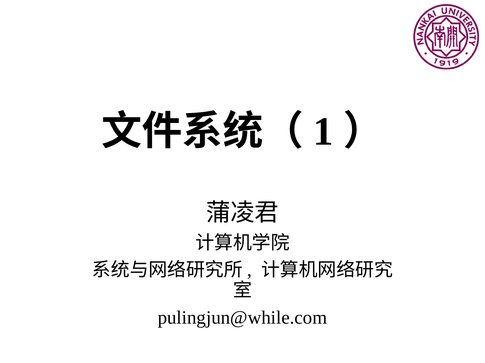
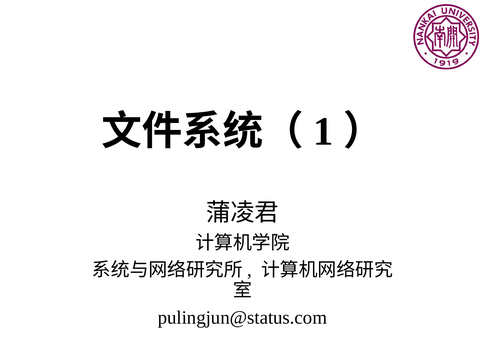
pulingjun@while.com: pulingjun@while.com -> pulingjun@status.com
